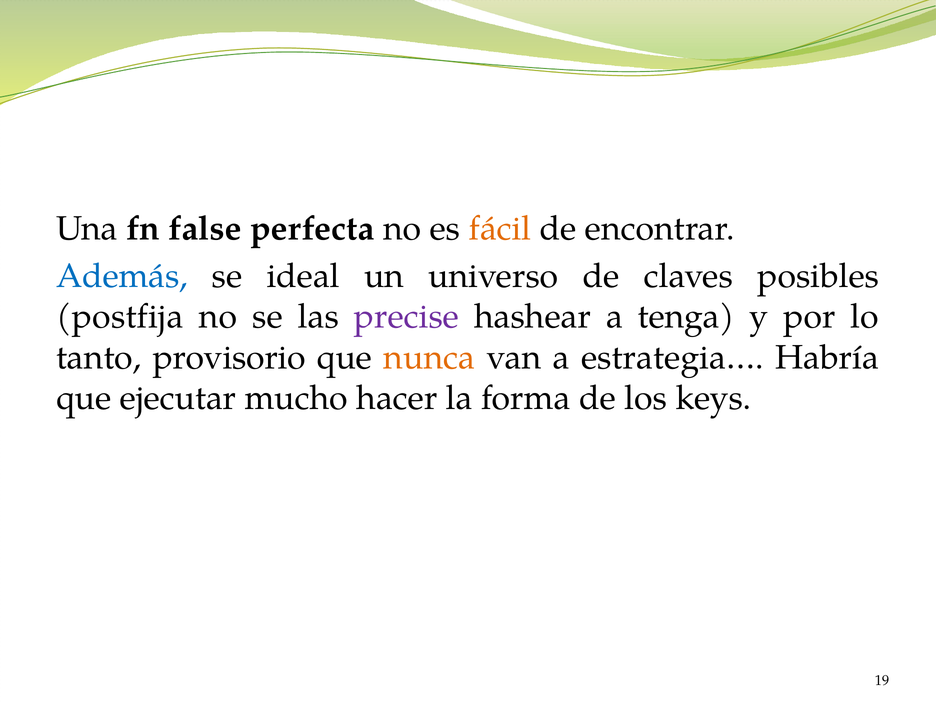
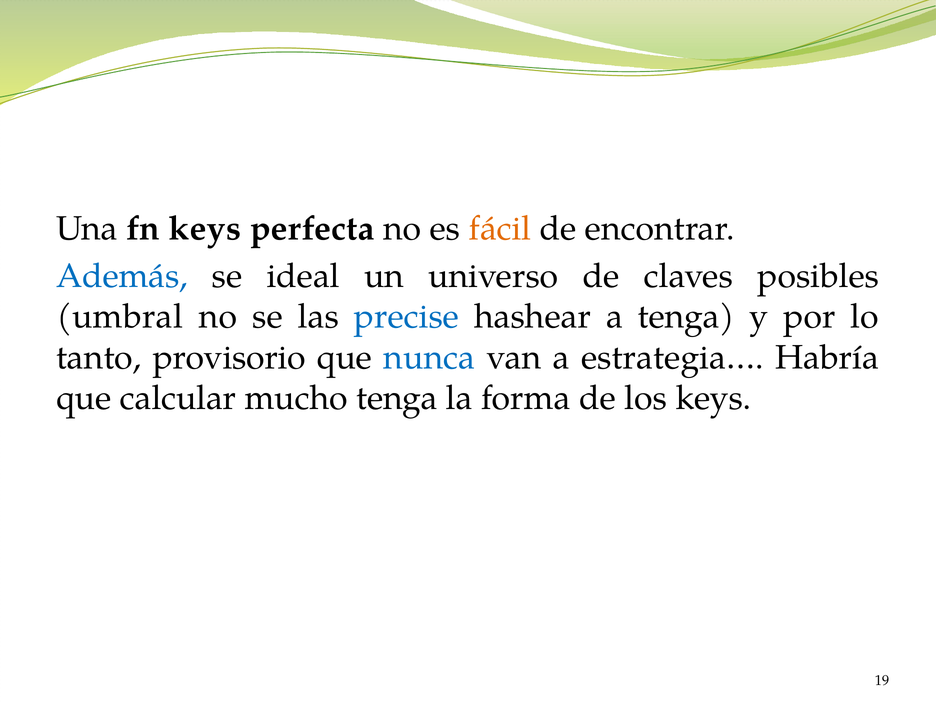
fn false: false -> keys
postfija: postfija -> umbral
precise colour: purple -> blue
nunca colour: orange -> blue
ejecutar: ejecutar -> calcular
mucho hacer: hacer -> tenga
